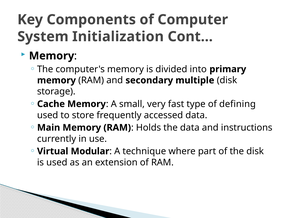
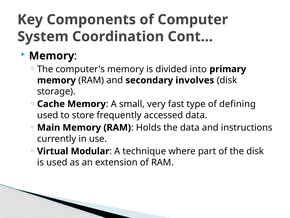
Initialization: Initialization -> Coordination
multiple: multiple -> involves
